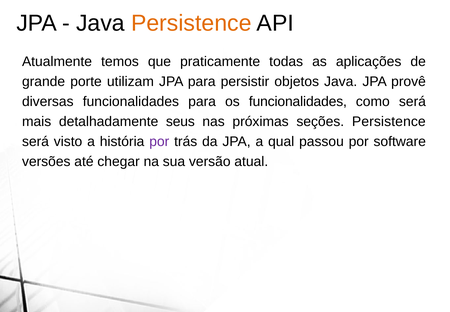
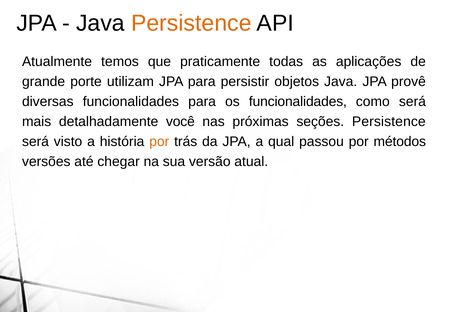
seus: seus -> você
por at (159, 141) colour: purple -> orange
software: software -> métodos
